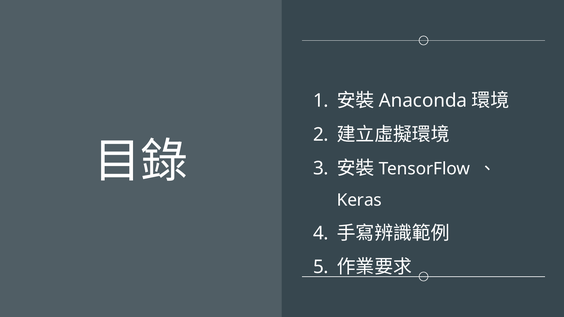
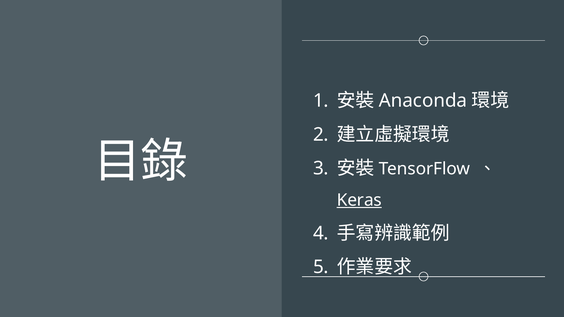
Keras underline: none -> present
